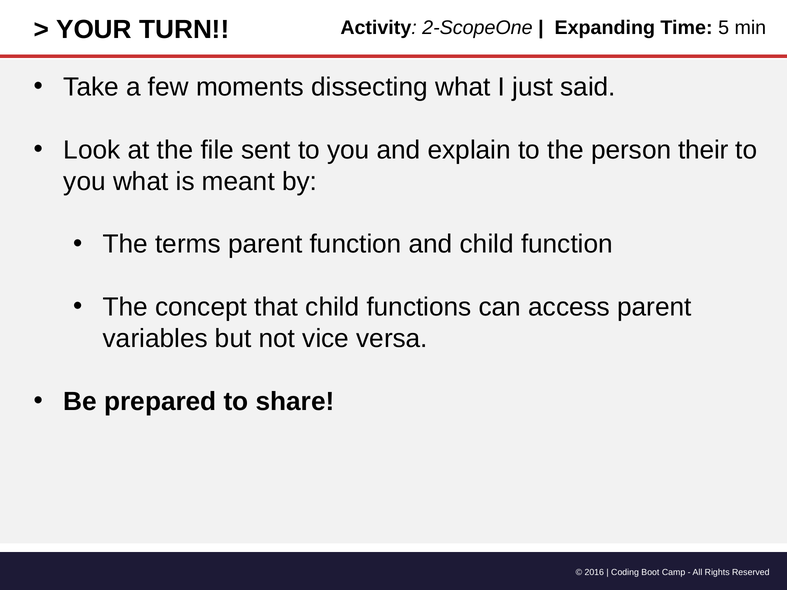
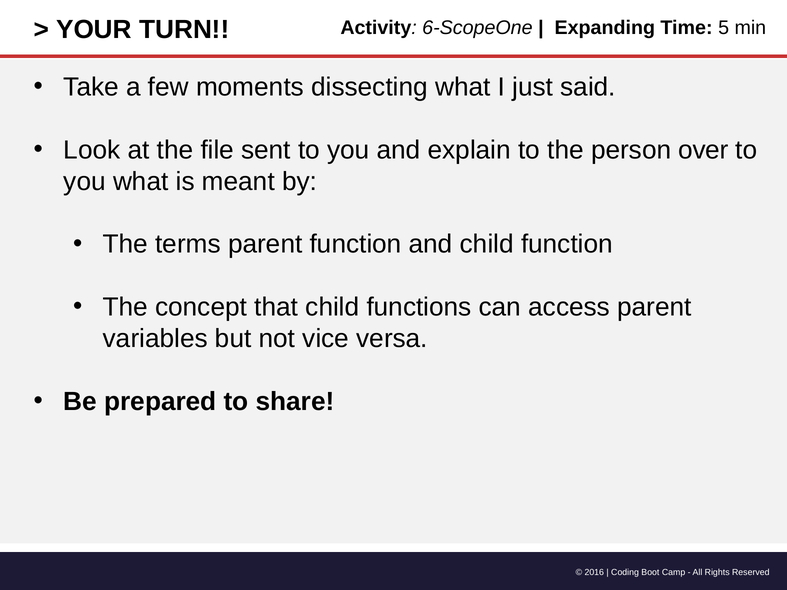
2-ScopeOne: 2-ScopeOne -> 6-ScopeOne
their: their -> over
